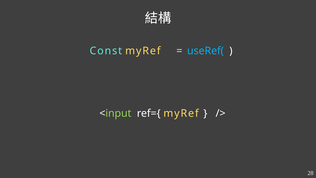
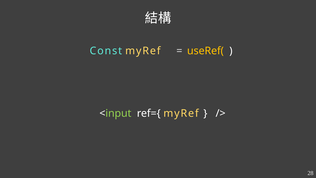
useRef( colour: light blue -> yellow
